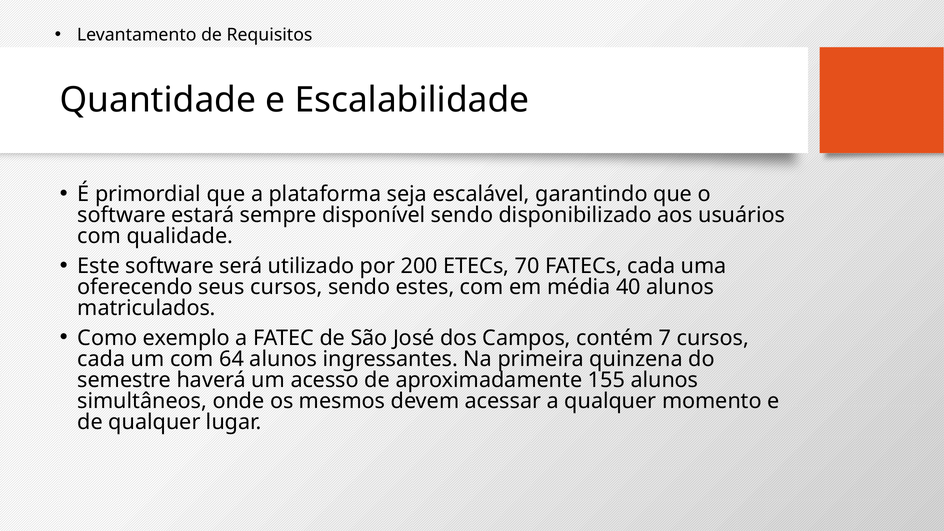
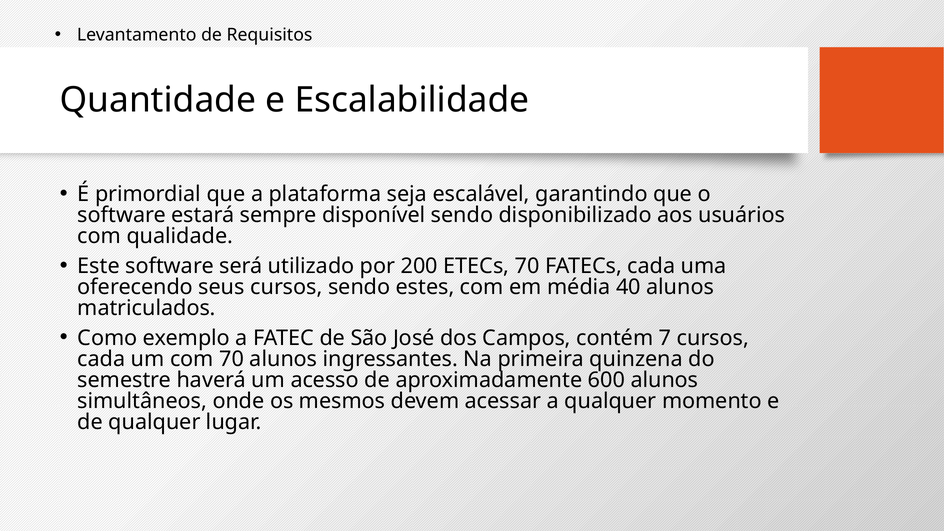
com 64: 64 -> 70
155: 155 -> 600
